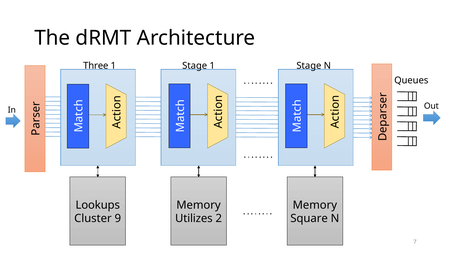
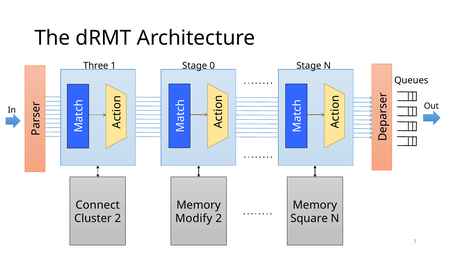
Stage 1: 1 -> 0
Lookups: Lookups -> Connect
Cluster 9: 9 -> 2
Utilizes: Utilizes -> Modify
